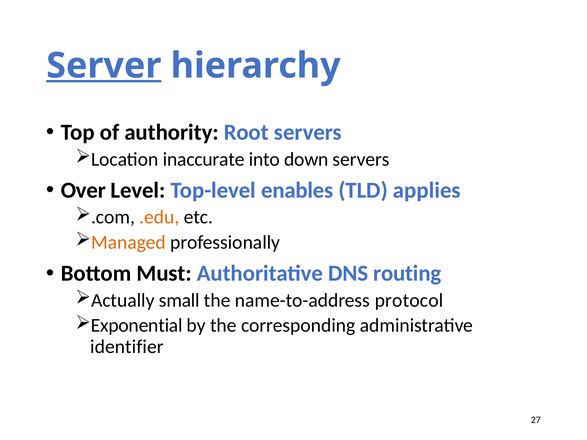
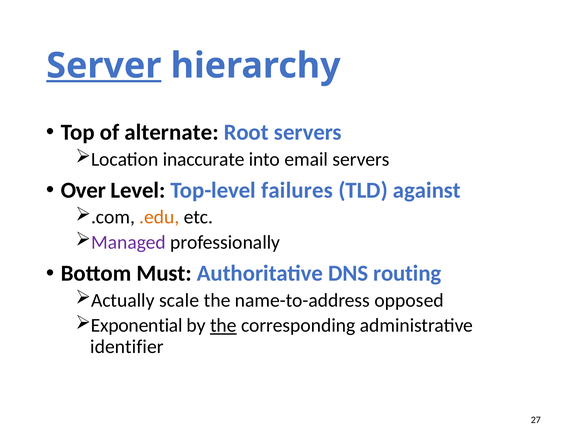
authority: authority -> alternate
down: down -> email
enables: enables -> failures
applies: applies -> against
Managed colour: orange -> purple
small: small -> scale
protocol: protocol -> opposed
the at (223, 326) underline: none -> present
